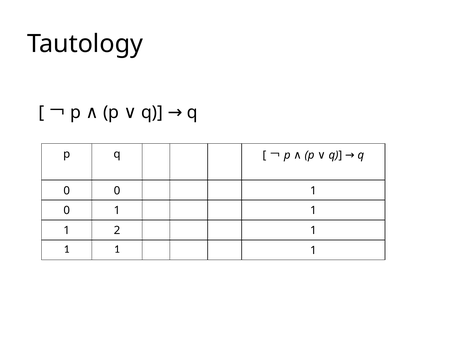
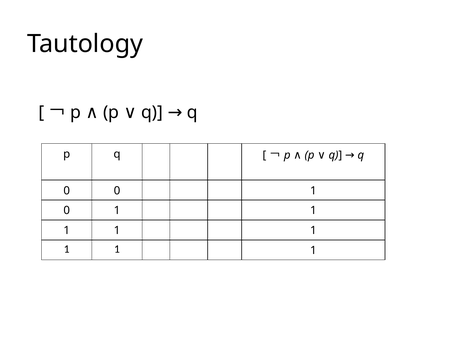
2 at (117, 230): 2 -> 1
